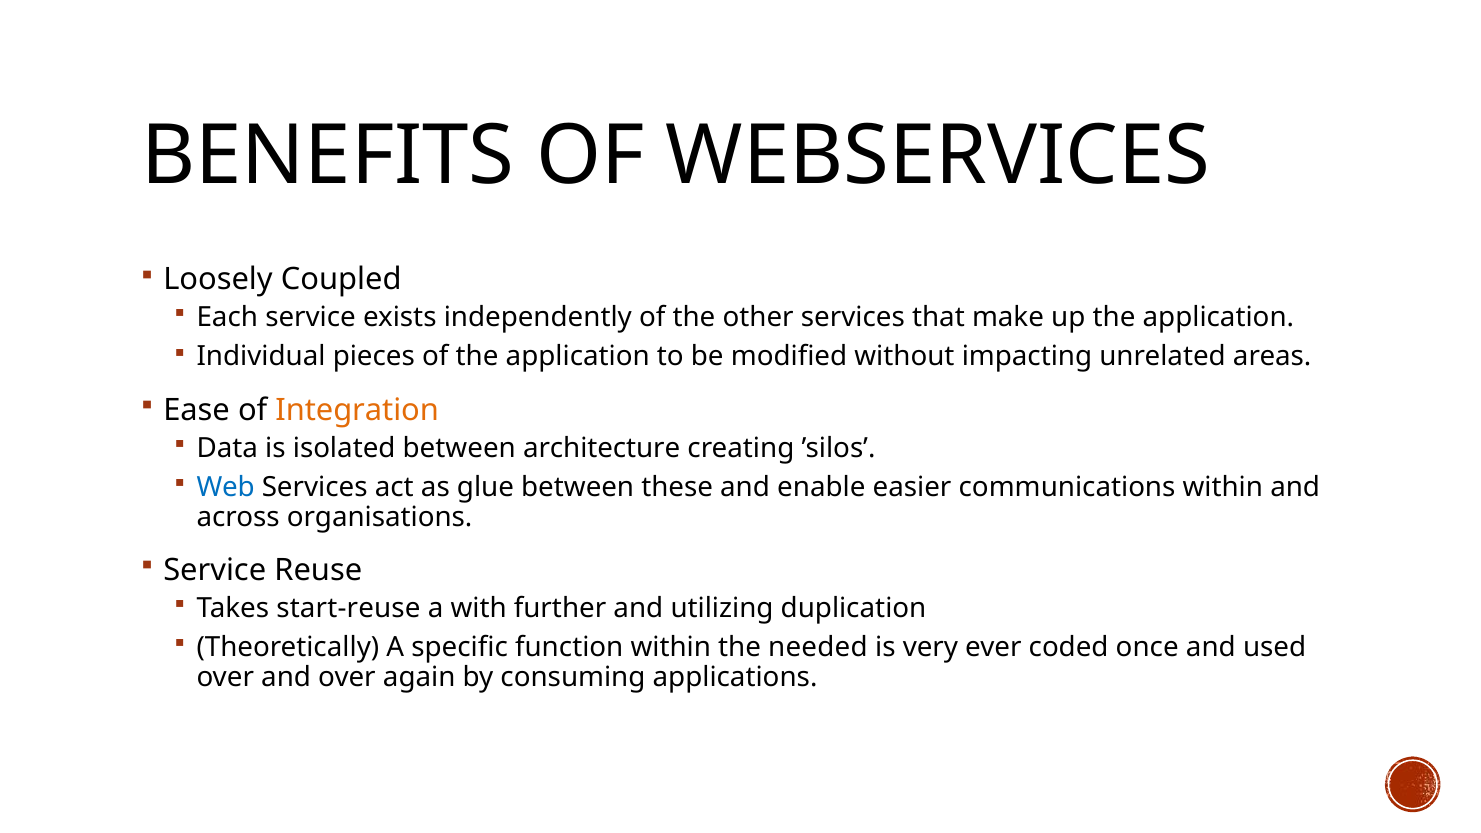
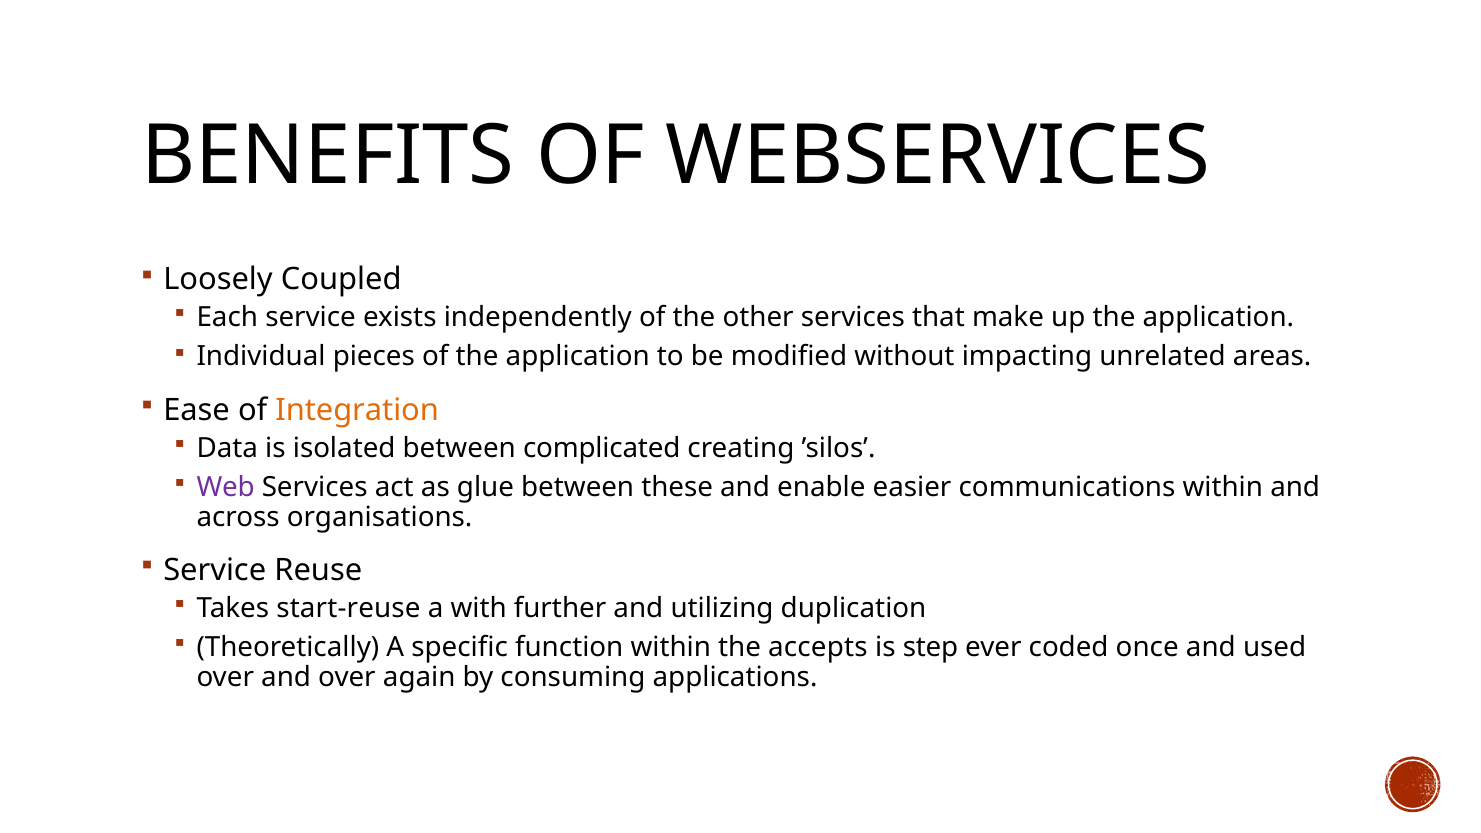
architecture: architecture -> complicated
Web colour: blue -> purple
needed: needed -> accepts
very: very -> step
